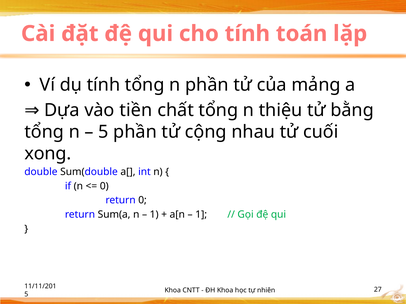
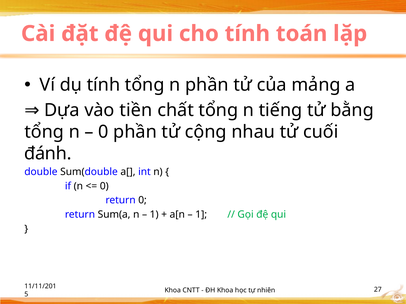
thiệu: thiệu -> tiếng
5 at (103, 132): 5 -> 0
xong: xong -> đánh
